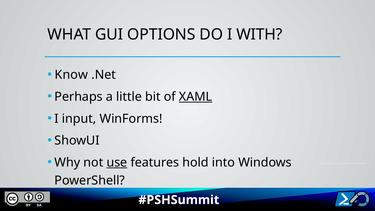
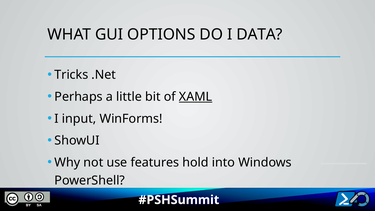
WITH: WITH -> DATA
Know: Know -> Tricks
use underline: present -> none
